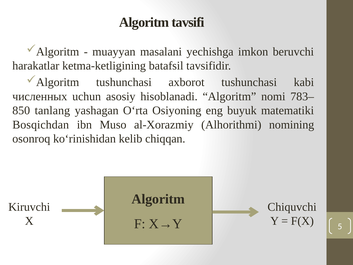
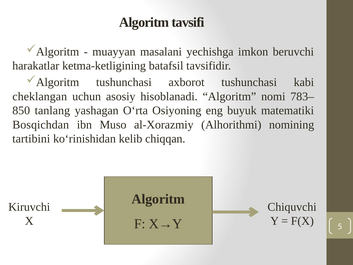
численных: численных -> cheklangan
osonroq: osonroq -> tartibini
